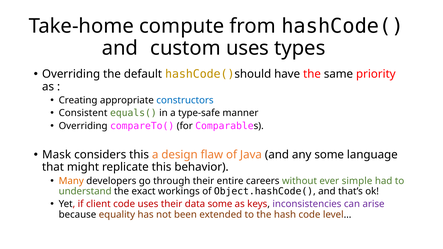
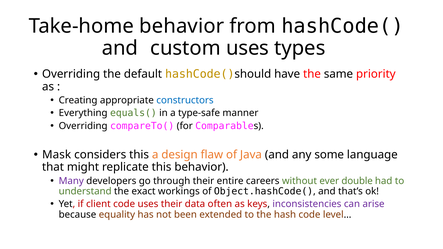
Take-home compute: compute -> behavior
Consistent: Consistent -> Everything
Many colour: orange -> purple
simple: simple -> double
data some: some -> often
